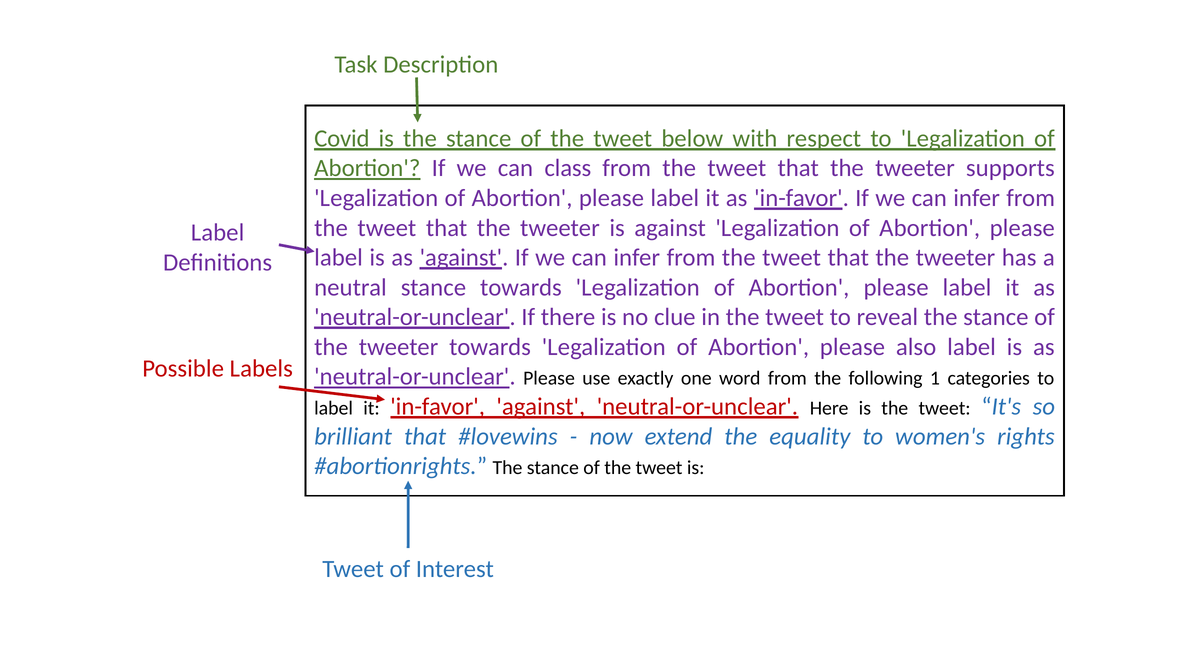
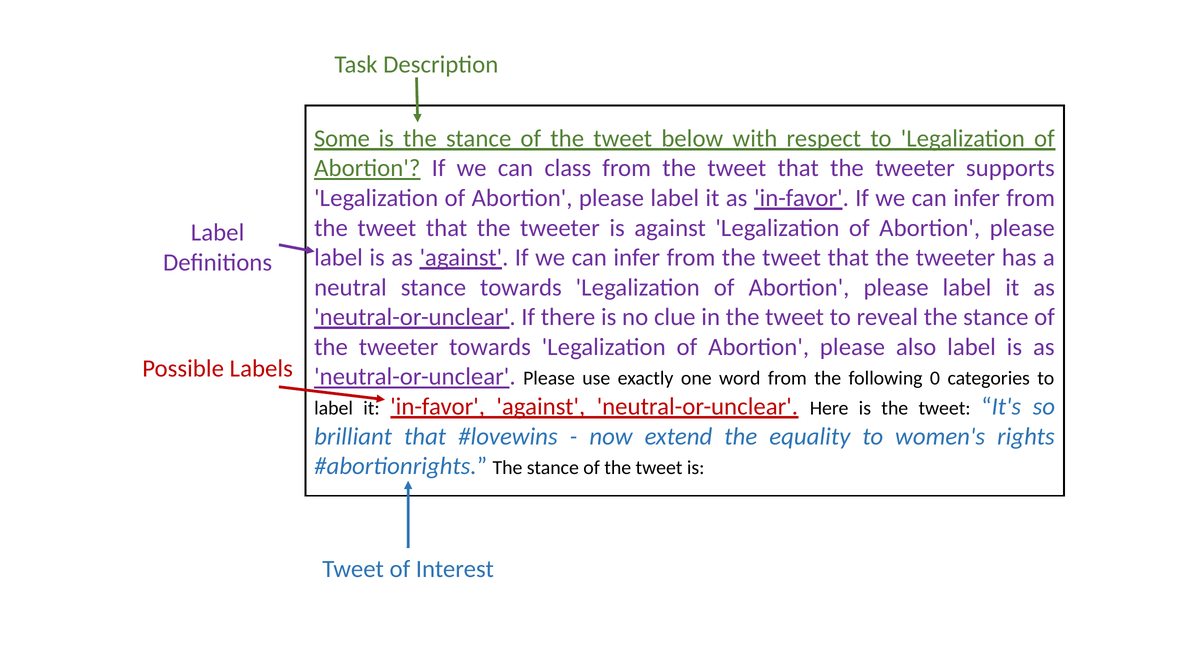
Covid: Covid -> Some
1: 1 -> 0
